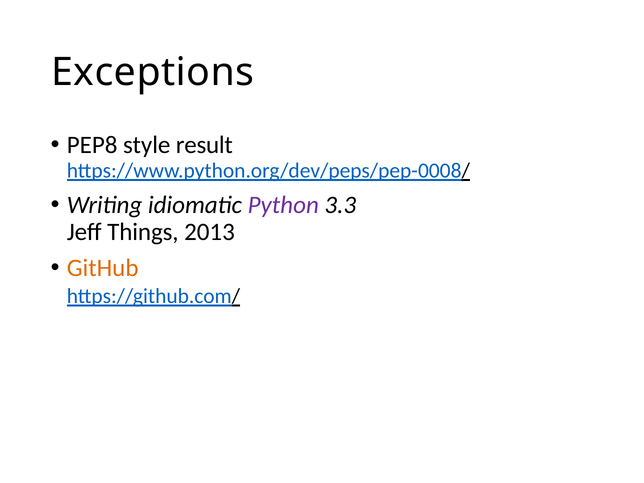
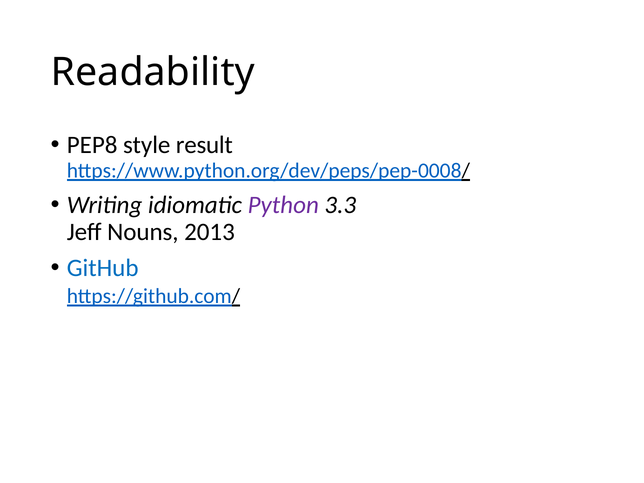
Exceptions: Exceptions -> Readability
Things: Things -> Nouns
GitHub colour: orange -> blue
